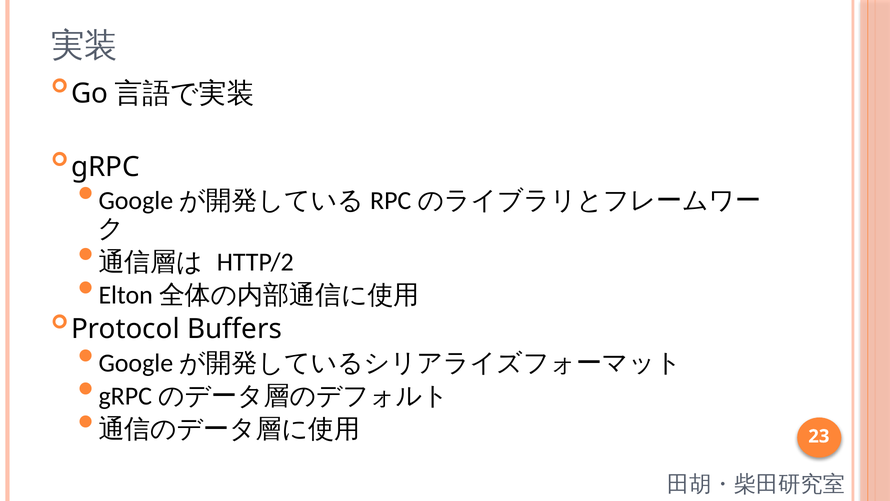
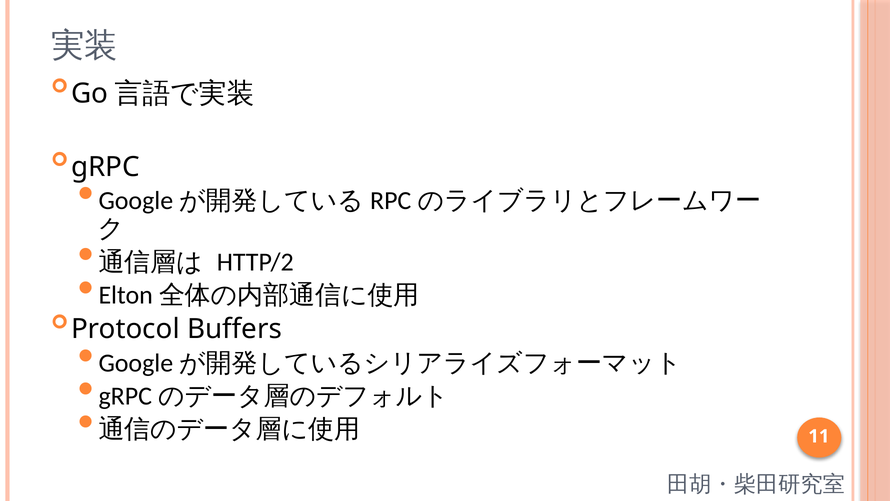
23: 23 -> 11
